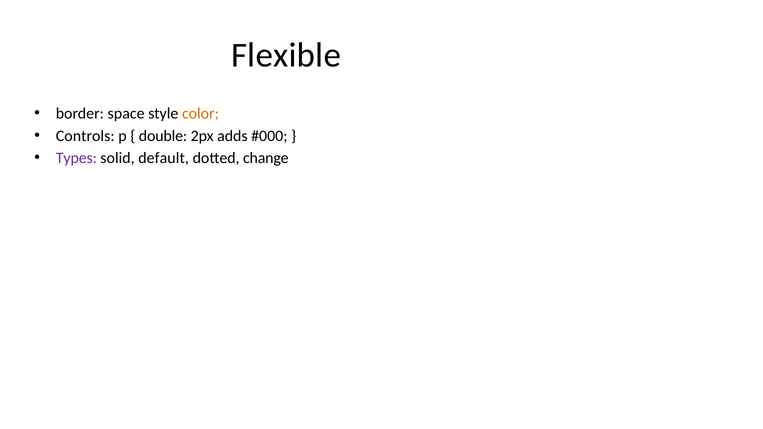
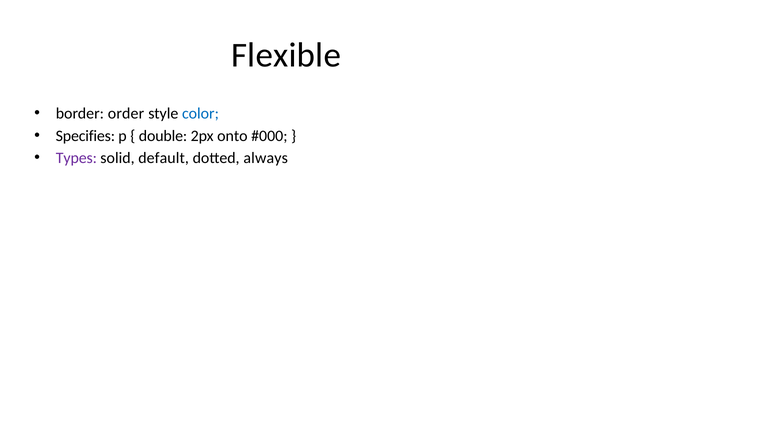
space: space -> order
color colour: orange -> blue
Controls: Controls -> Specifies
adds: adds -> onto
change: change -> always
